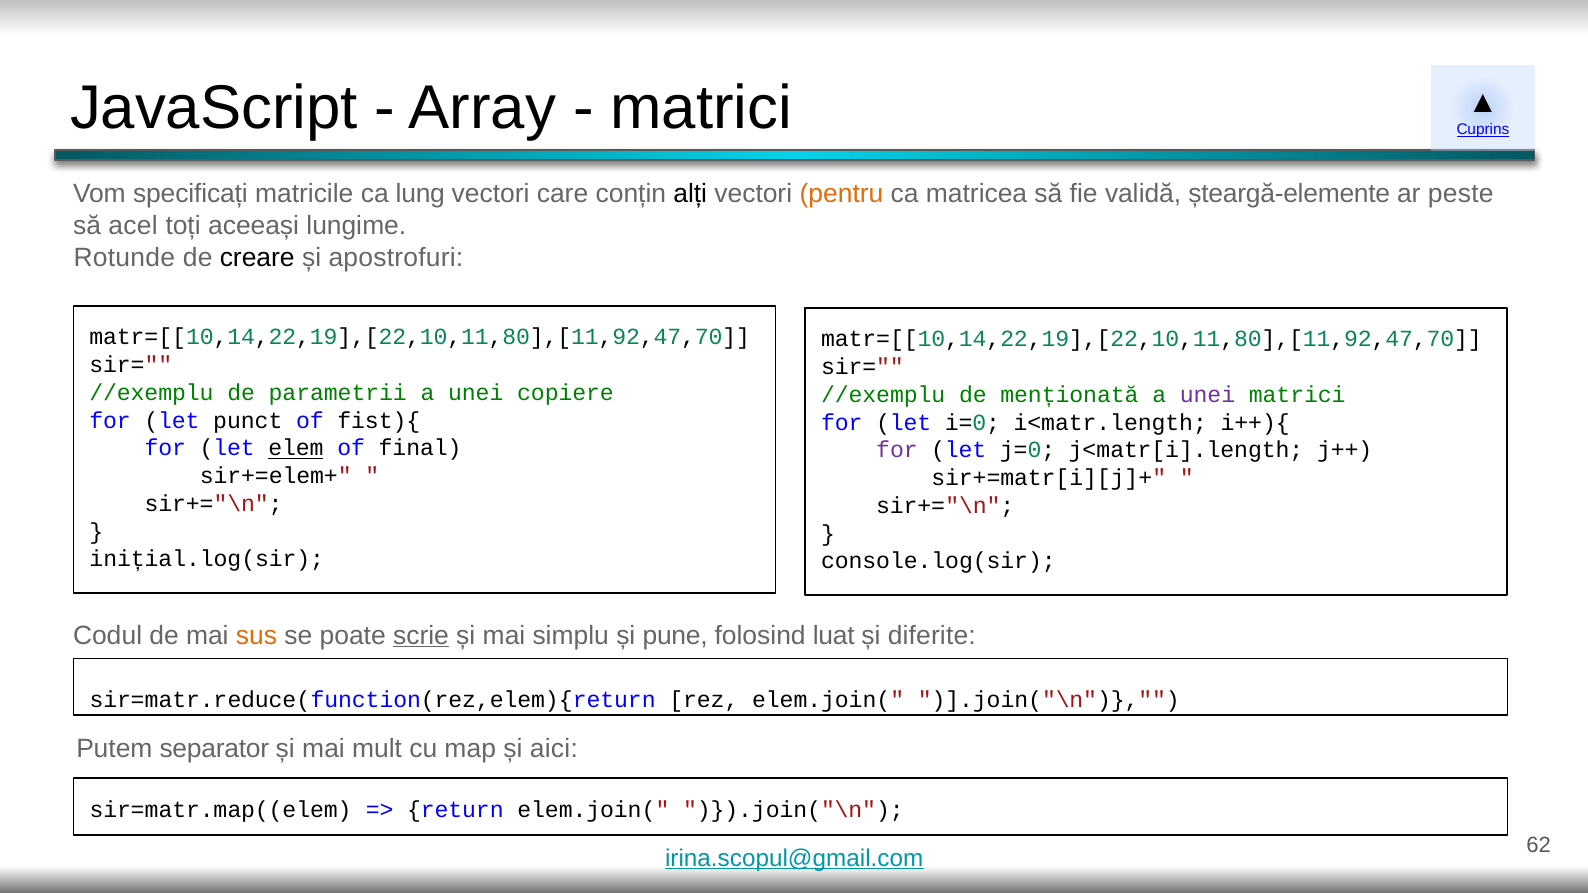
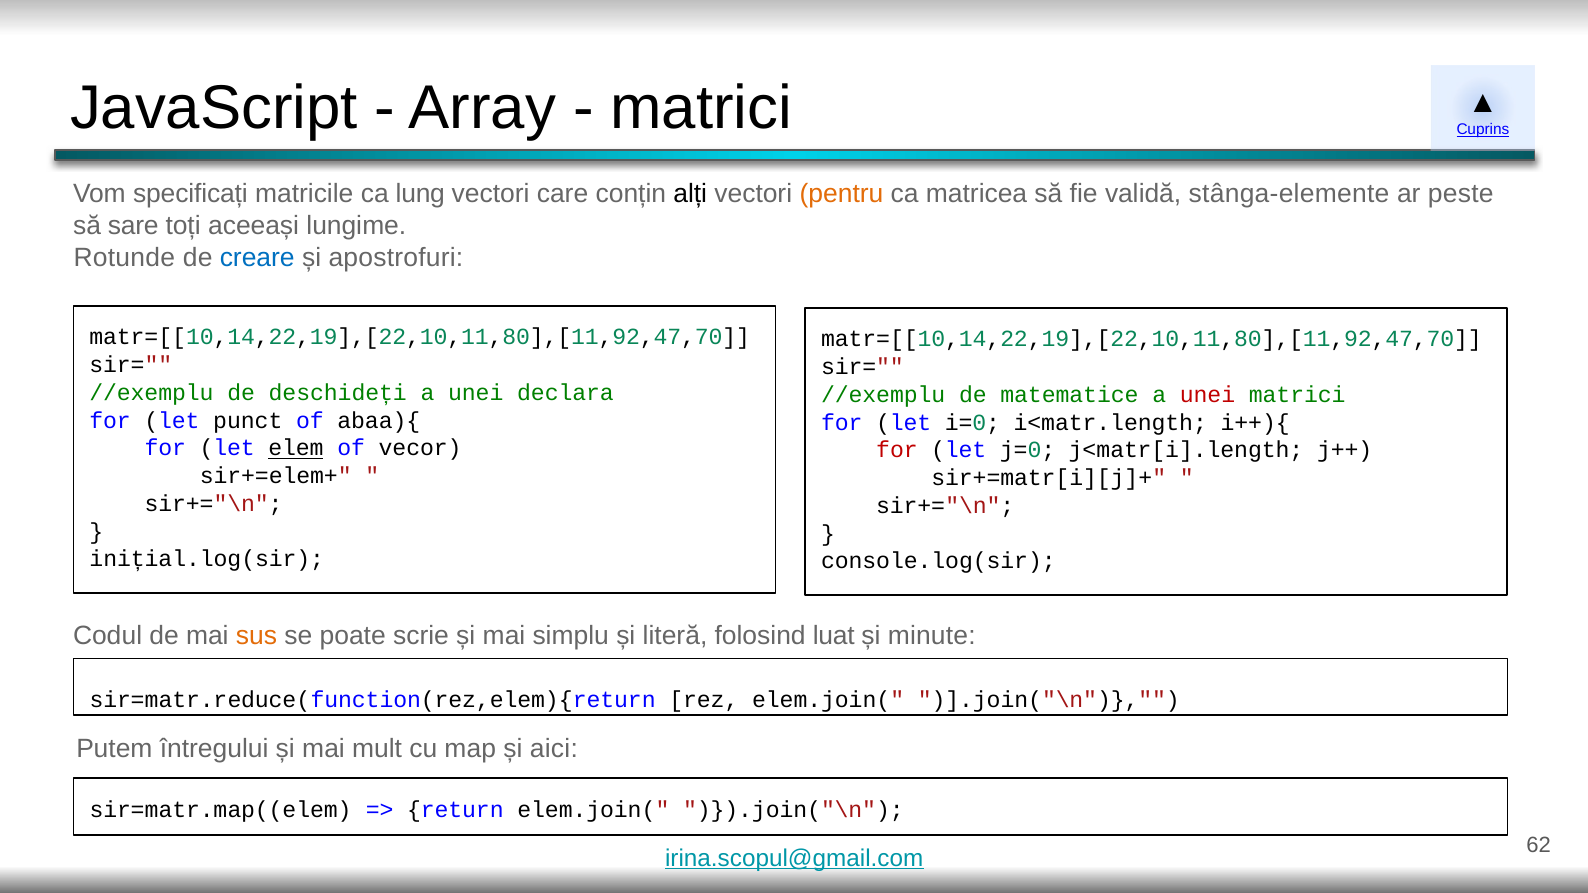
șteargă-elemente: șteargă-elemente -> stânga-elemente
acel: acel -> sare
creare colour: black -> blue
parametrii: parametrii -> deschideți
copiere: copiere -> declara
menționată: menționată -> matematice
unei at (1208, 395) colour: purple -> red
fist){: fist){ -> abaa){
final: final -> vecor
for at (897, 450) colour: purple -> red
scrie underline: present -> none
pune: pune -> literă
diferite: diferite -> minute
separator: separator -> întregului
